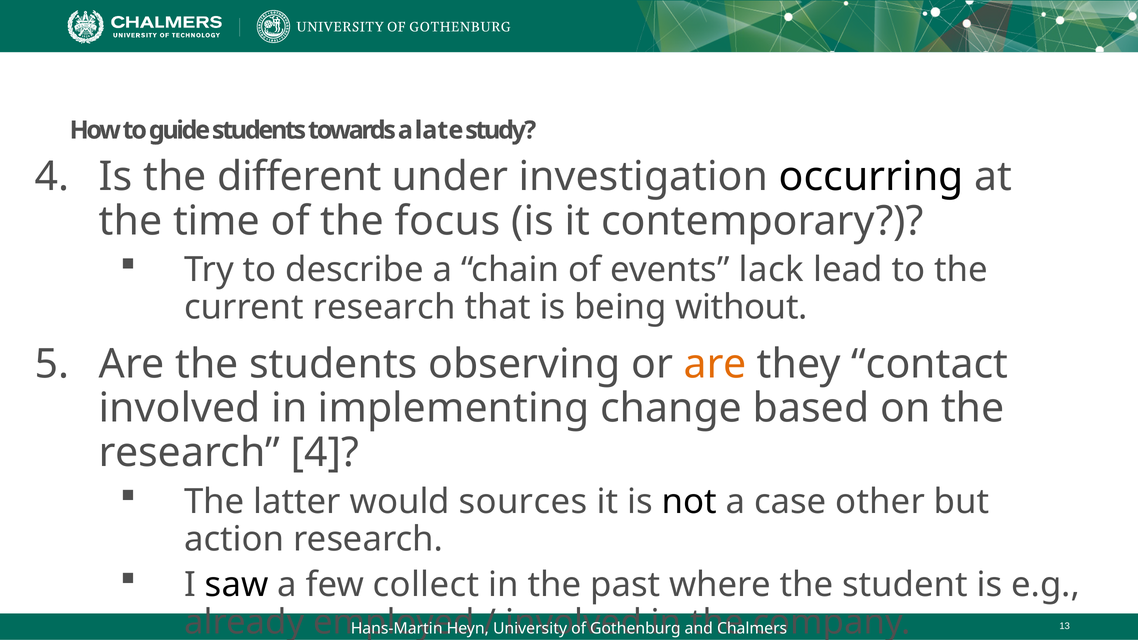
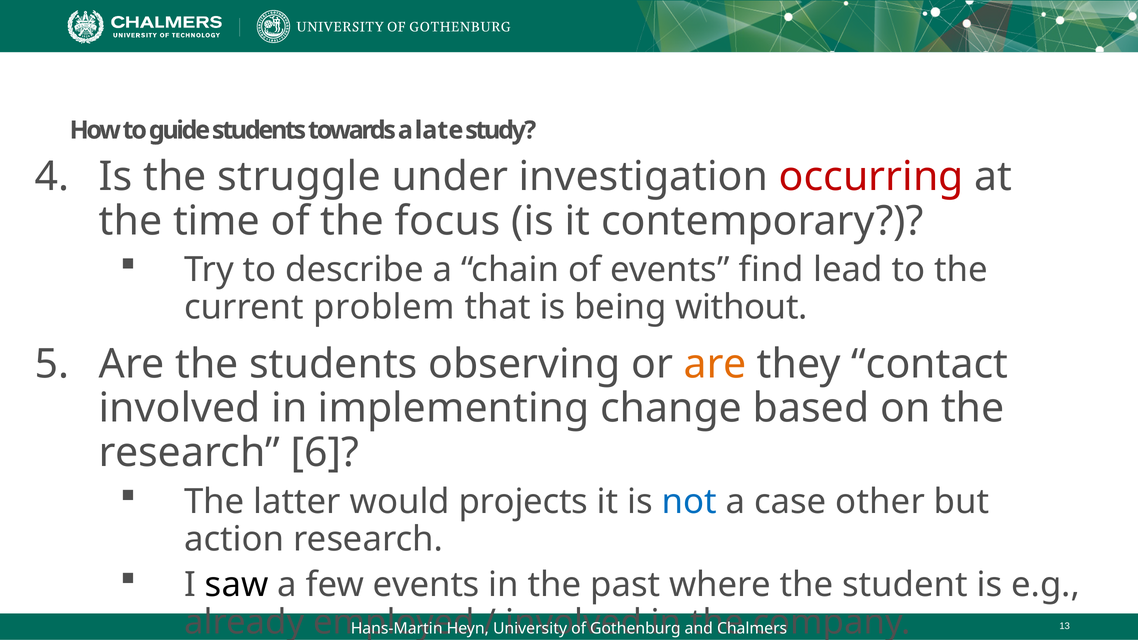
different: different -> struggle
occurring colour: black -> red
lack: lack -> find
current research: research -> problem
research 4: 4 -> 6
sources: sources -> projects
not colour: black -> blue
few collect: collect -> events
